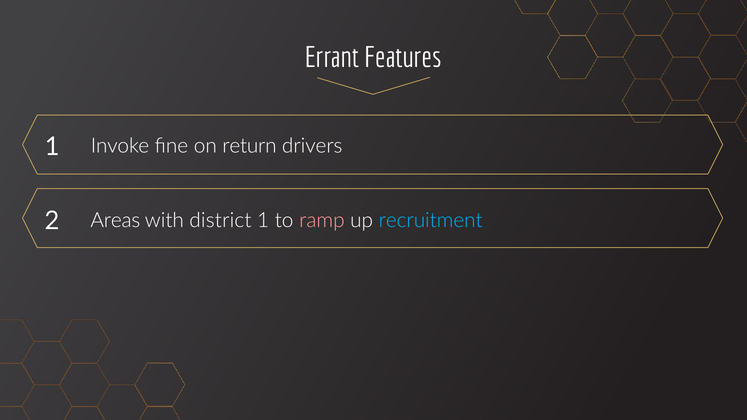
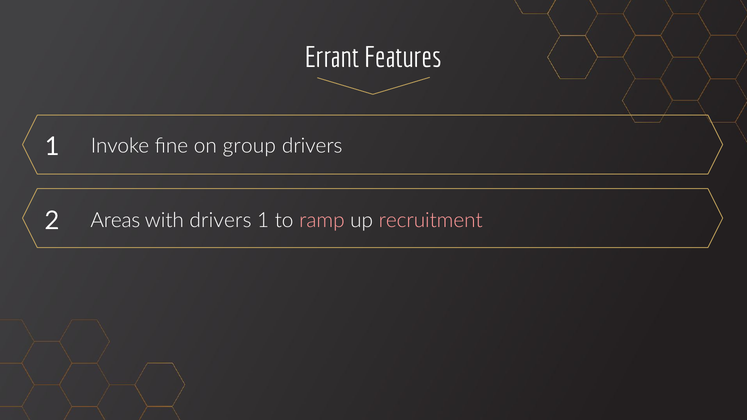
return: return -> group
with district: district -> drivers
recruitment colour: light blue -> pink
